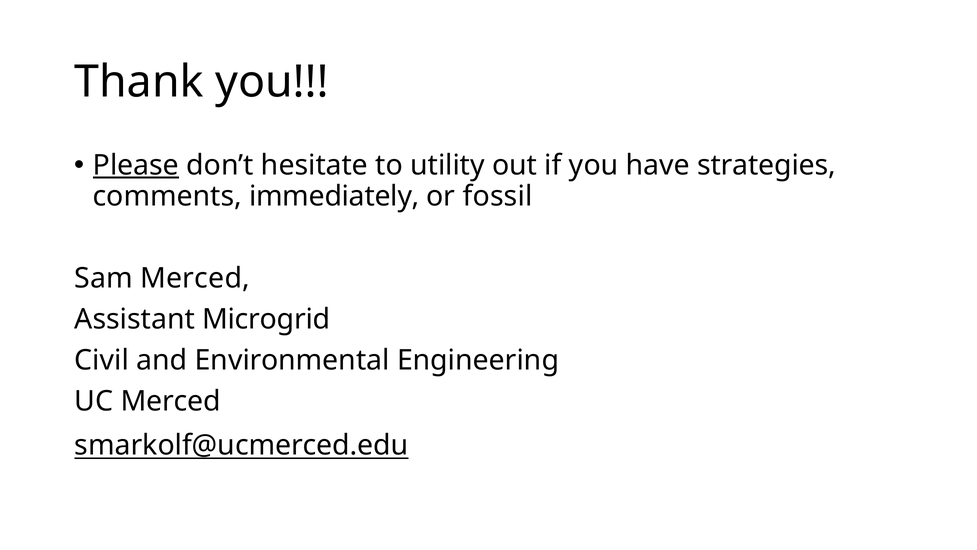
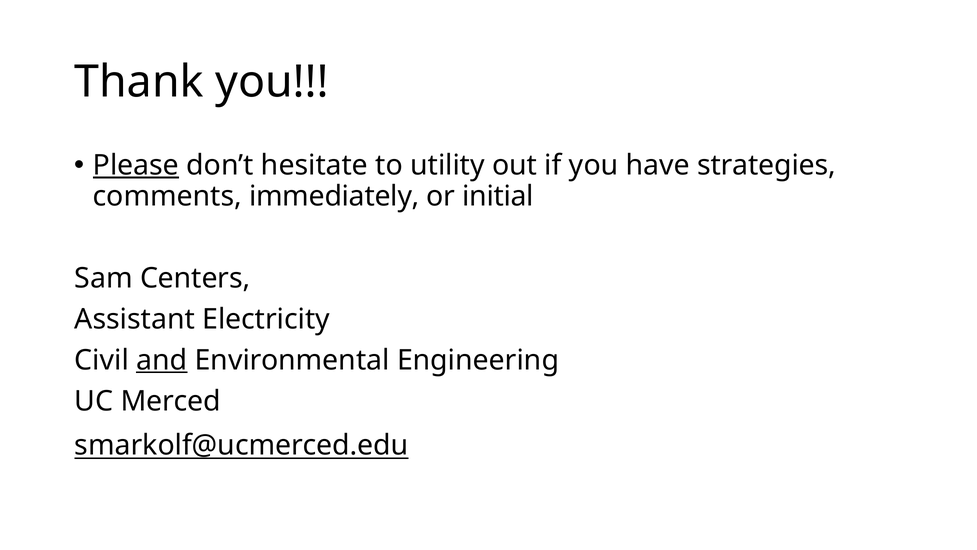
fossil: fossil -> initial
Sam Merced: Merced -> Centers
Microgrid: Microgrid -> Electricity
and underline: none -> present
